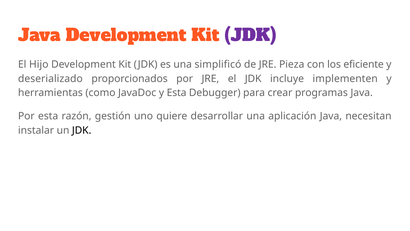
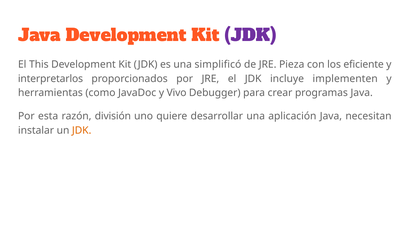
Hijo: Hijo -> This
deserializado: deserializado -> interpretarlos
y Esta: Esta -> Vivo
gestión: gestión -> división
JDK at (82, 130) colour: black -> orange
